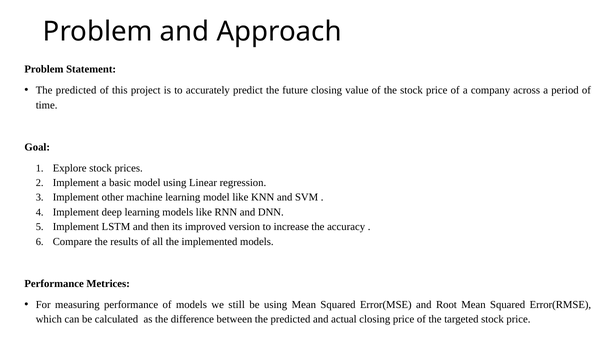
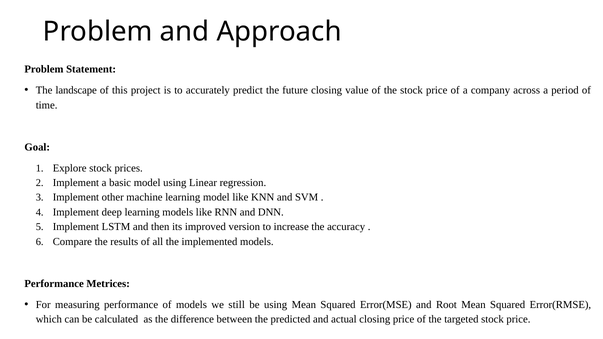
predicted at (76, 90): predicted -> landscape
